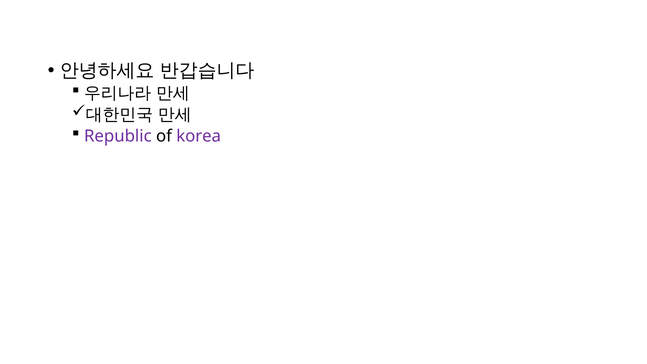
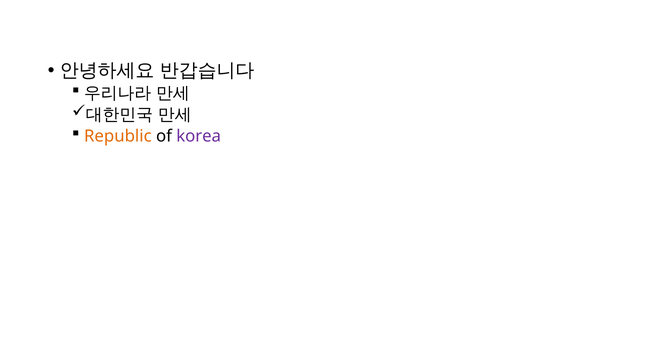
Republic colour: purple -> orange
